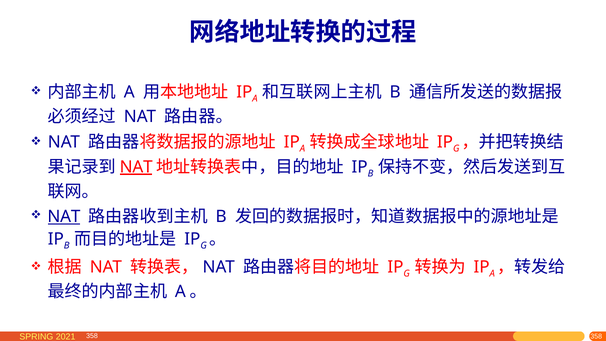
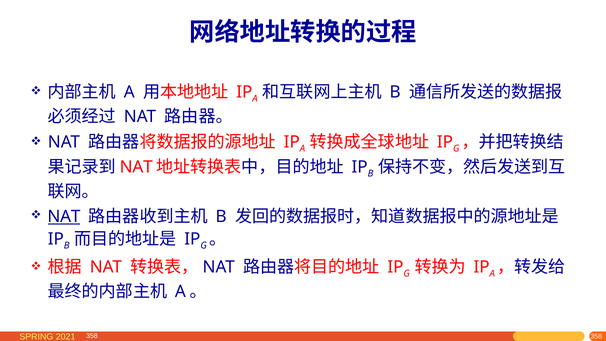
NAT at (136, 167) underline: present -> none
